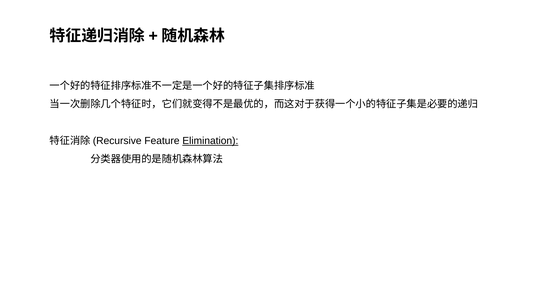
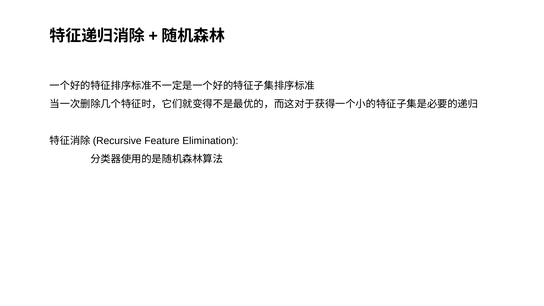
Elimination underline: present -> none
